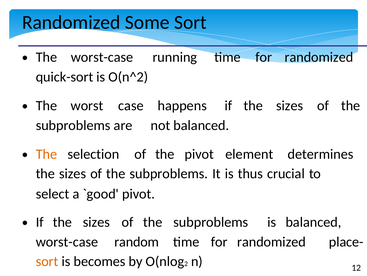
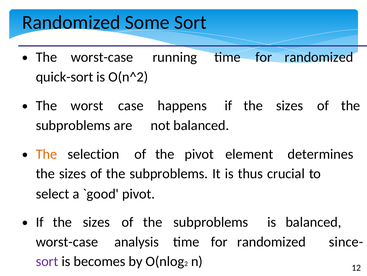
random: random -> analysis
place-: place- -> since-
sort at (47, 261) colour: orange -> purple
